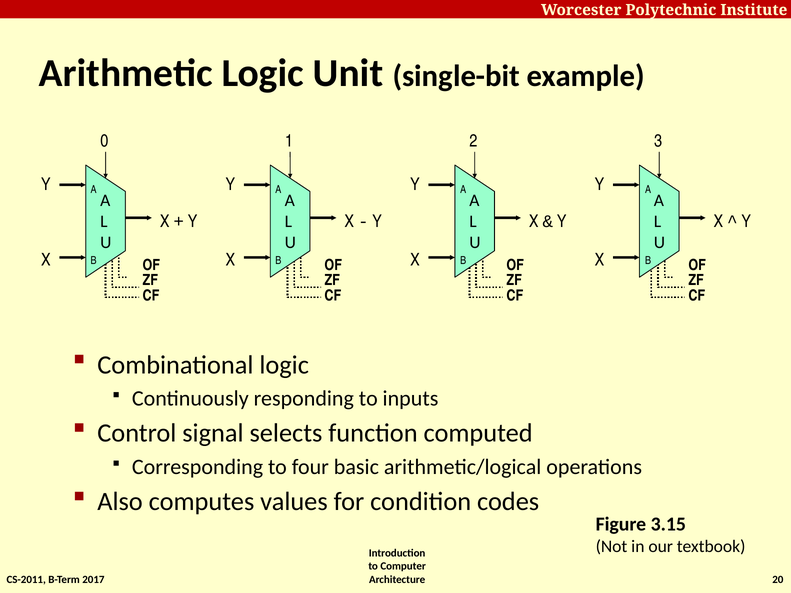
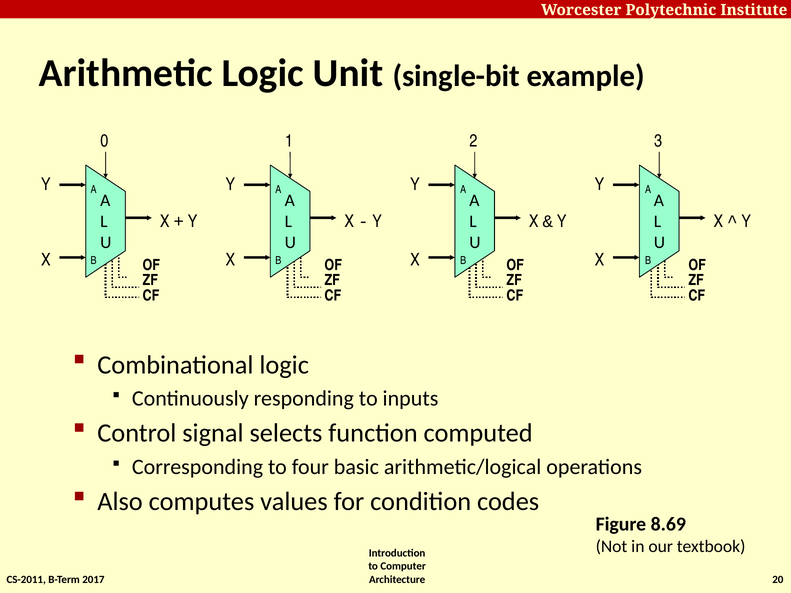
3.15: 3.15 -> 8.69
